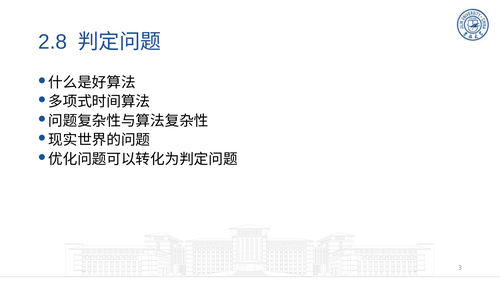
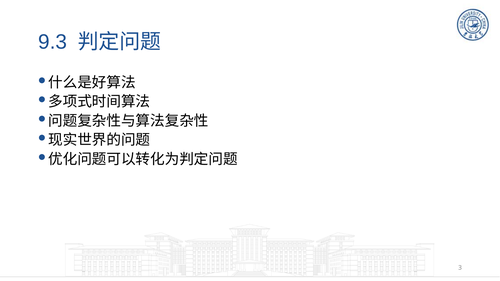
2.8: 2.8 -> 9.3
